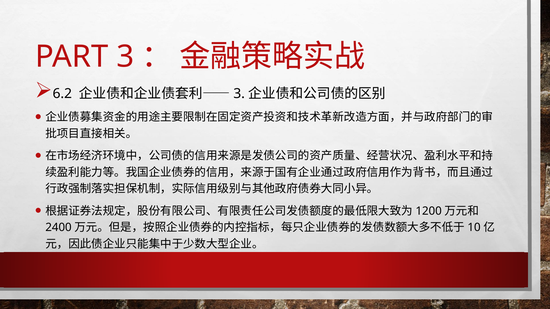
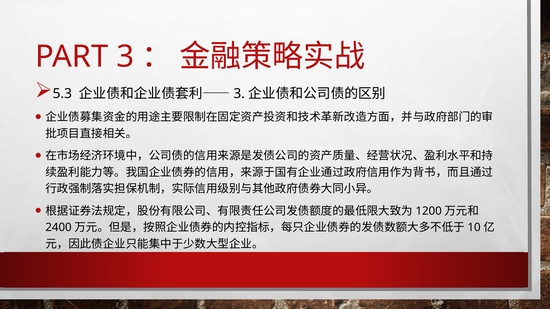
6.2: 6.2 -> 5.3
